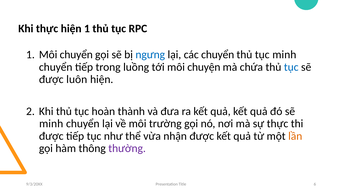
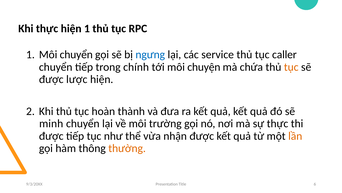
các chuyển: chuyển -> service
tục minh: minh -> caller
luồng: luồng -> chính
tục at (291, 67) colour: blue -> orange
luôn: luôn -> lược
thường colour: purple -> orange
